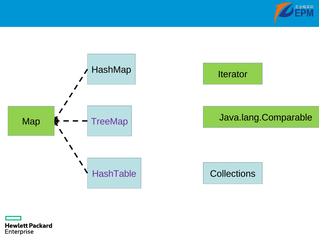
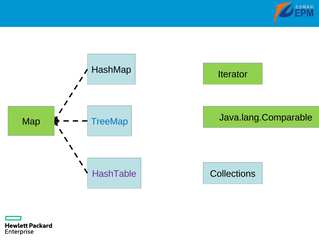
TreeMap colour: purple -> blue
